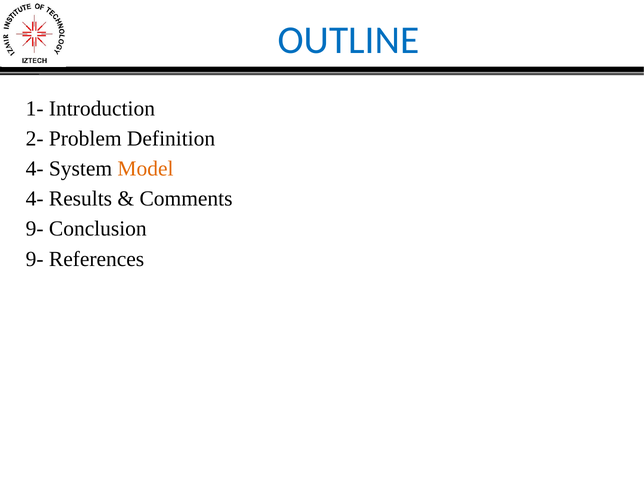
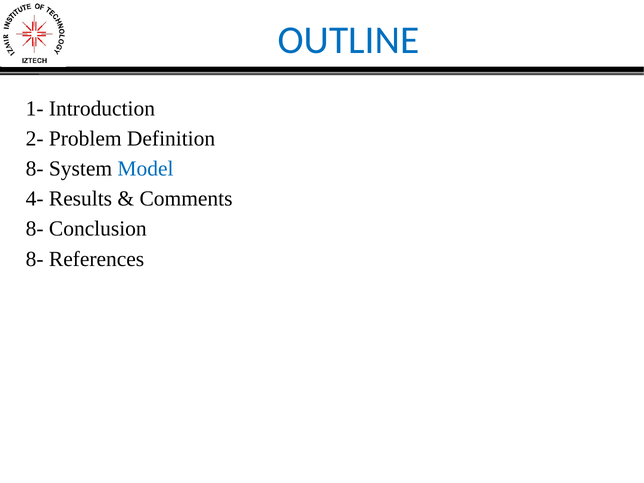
4- at (35, 169): 4- -> 8-
Model colour: orange -> blue
9- at (35, 229): 9- -> 8-
9- at (35, 259): 9- -> 8-
